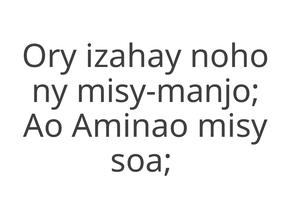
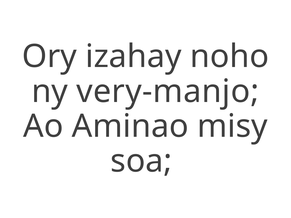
misy-manjo: misy-manjo -> very-manjo
